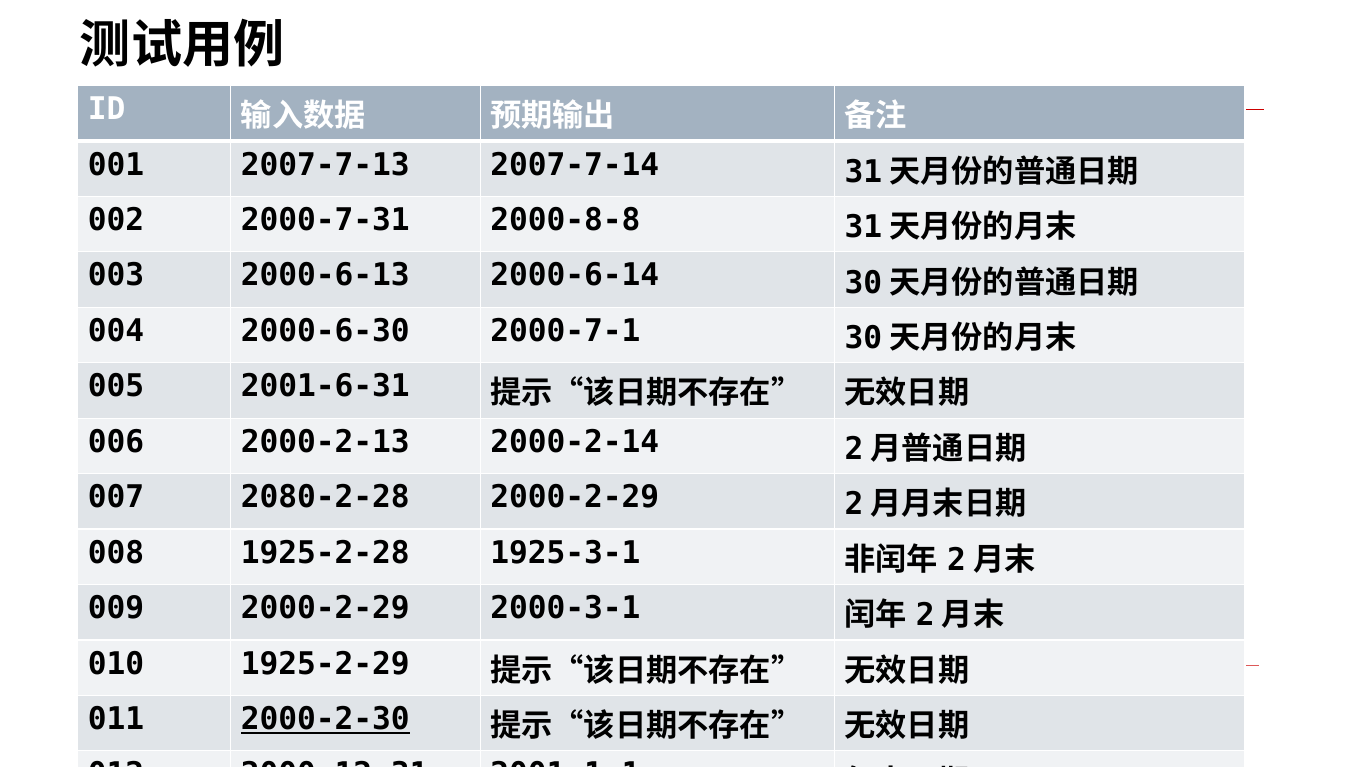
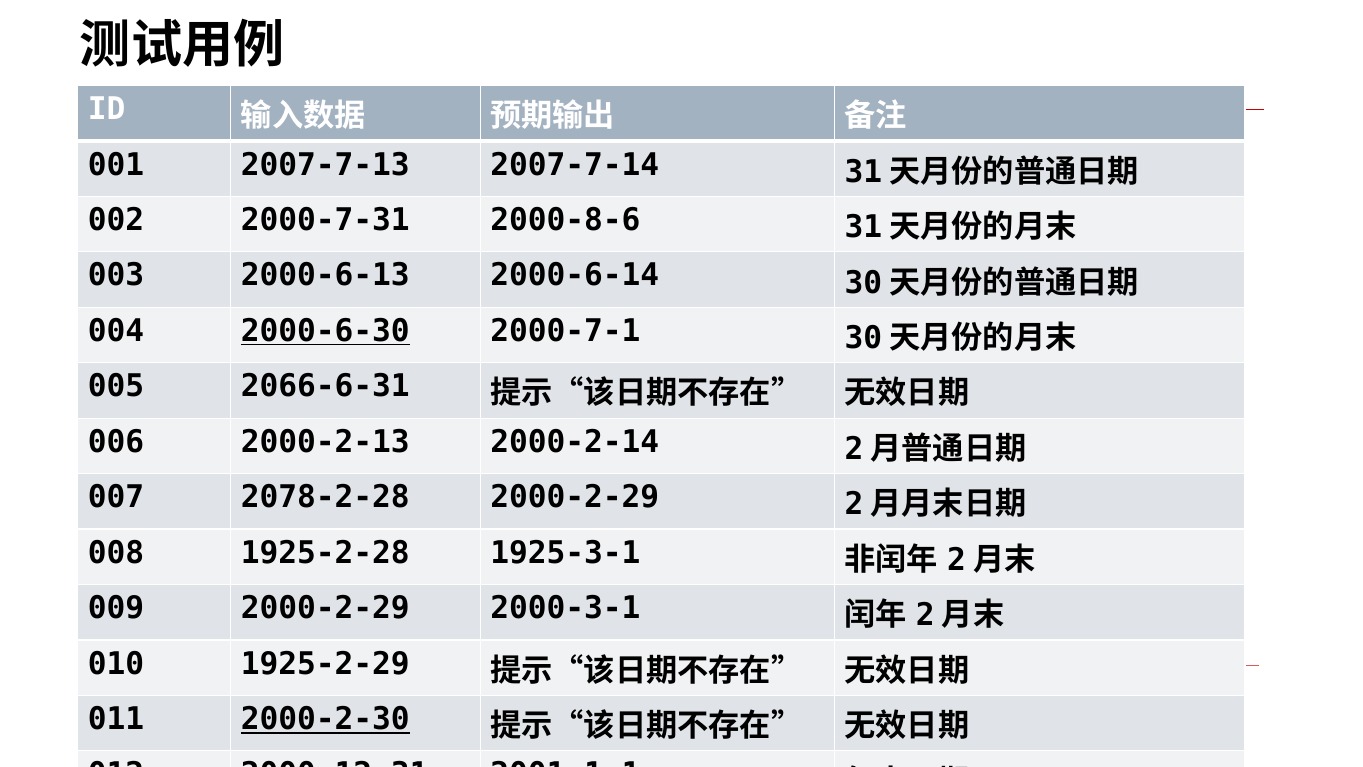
2000-8-8: 2000-8-8 -> 2000-8-6
2000-6-30 underline: none -> present
2001-6-31: 2001-6-31 -> 2066-6-31
2080-2-28: 2080-2-28 -> 2078-2-28
